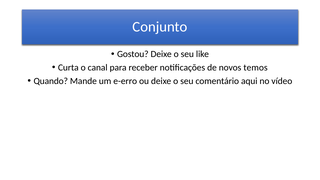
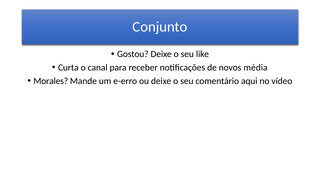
temos: temos -> média
Quando: Quando -> Morales
